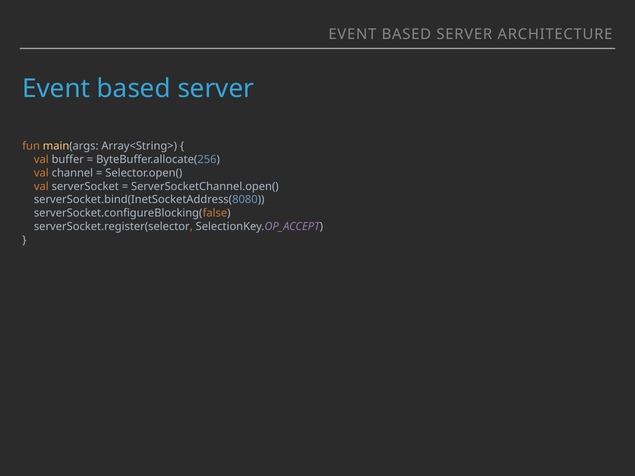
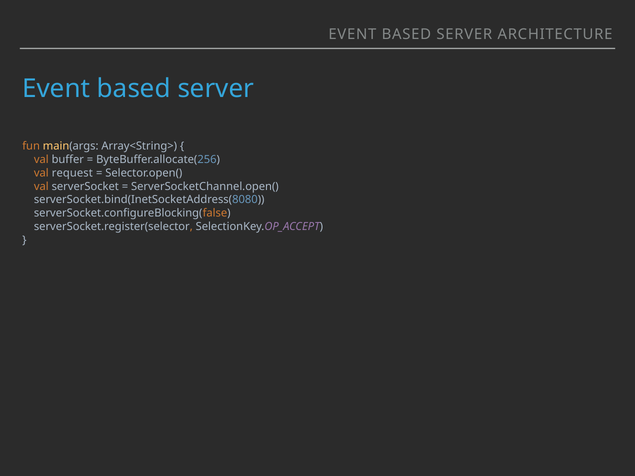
channel: channel -> request
